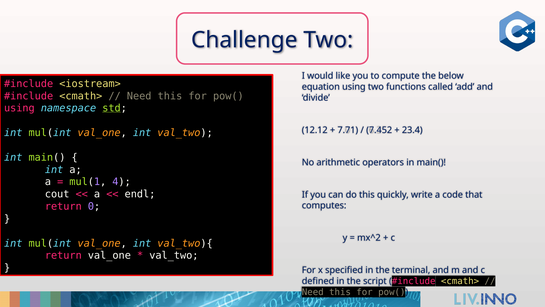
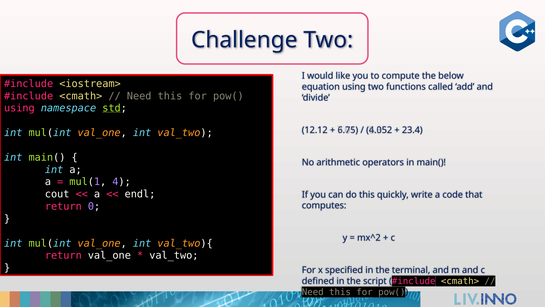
7.71: 7.71 -> 6.75
7.452: 7.452 -> 4.052
